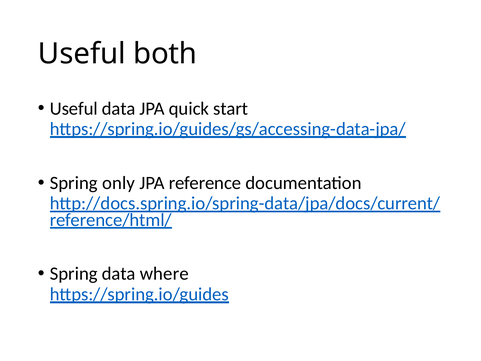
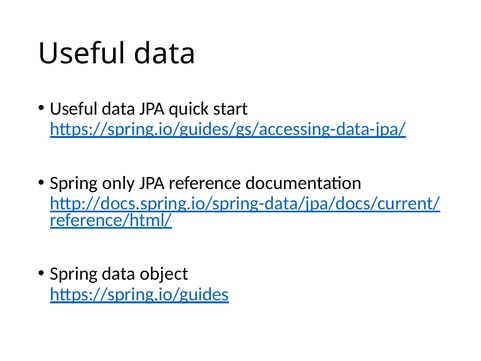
both at (165, 54): both -> data
where: where -> object
